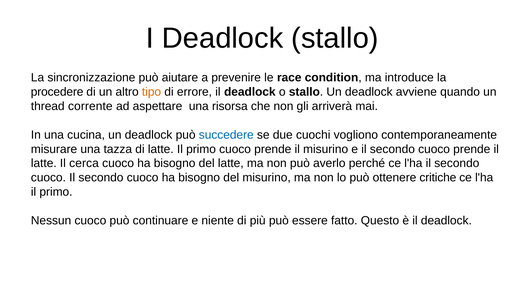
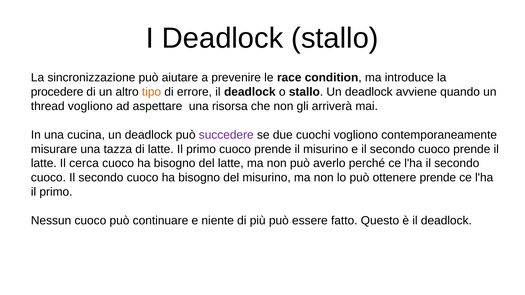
thread corrente: corrente -> vogliono
succedere colour: blue -> purple
ottenere critiche: critiche -> prende
